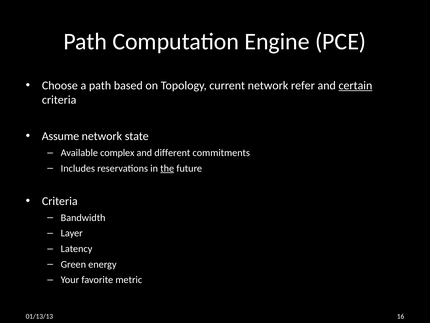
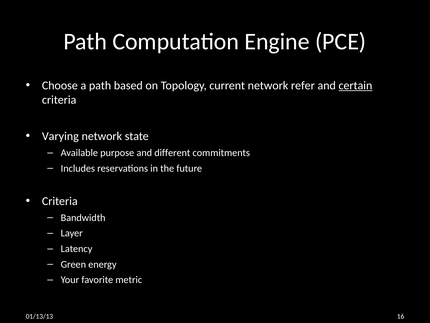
Assume: Assume -> Varying
complex: complex -> purpose
the underline: present -> none
